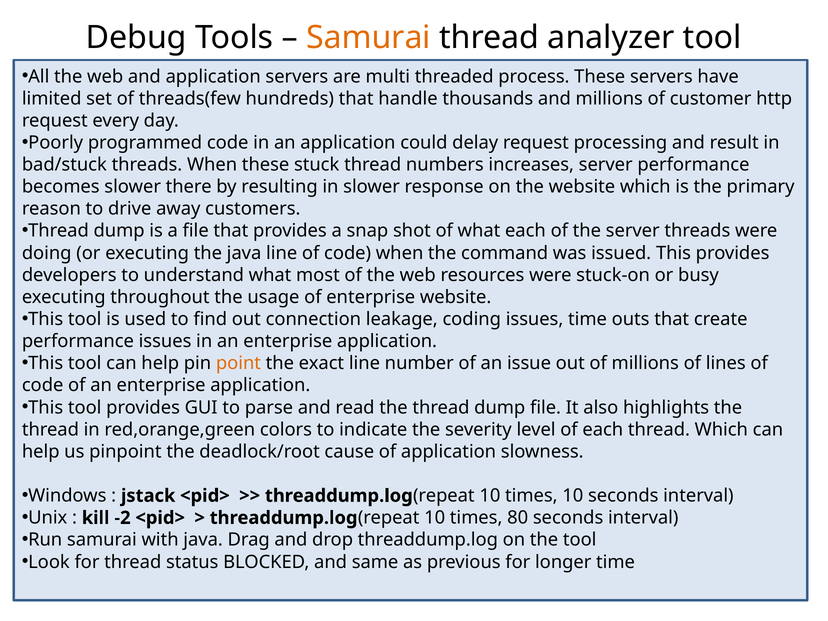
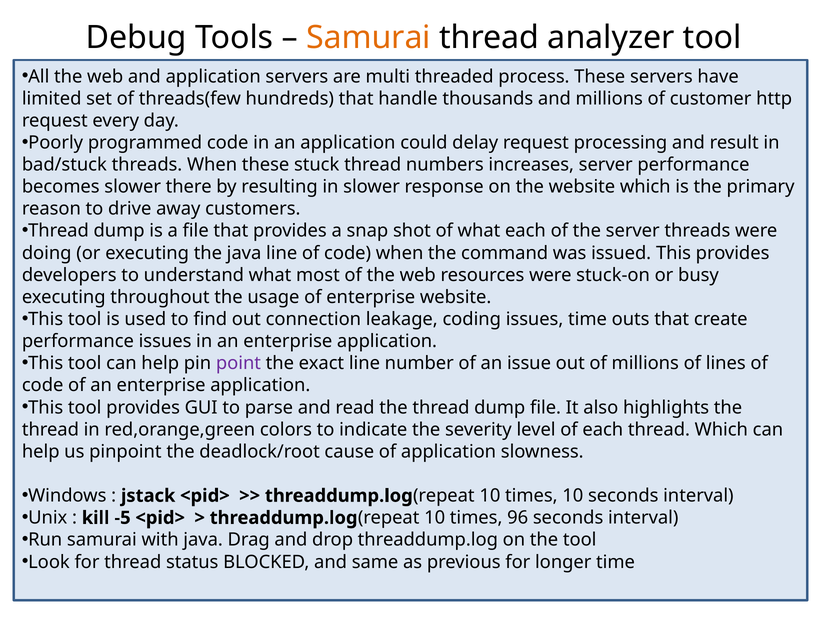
point colour: orange -> purple
-2: -2 -> -5
80: 80 -> 96
